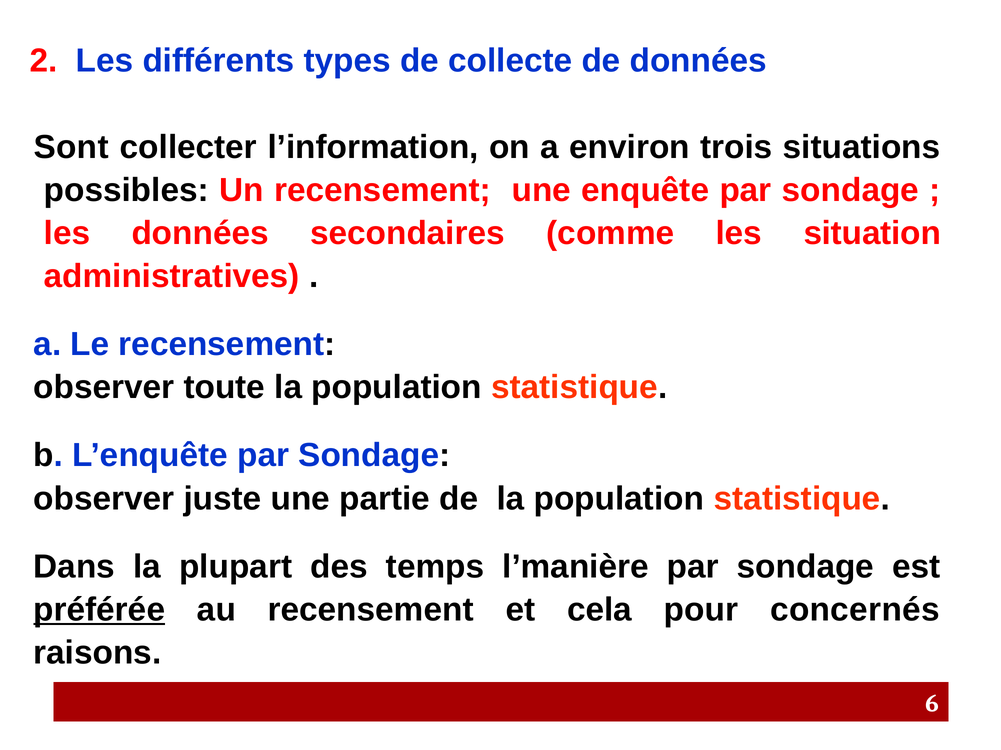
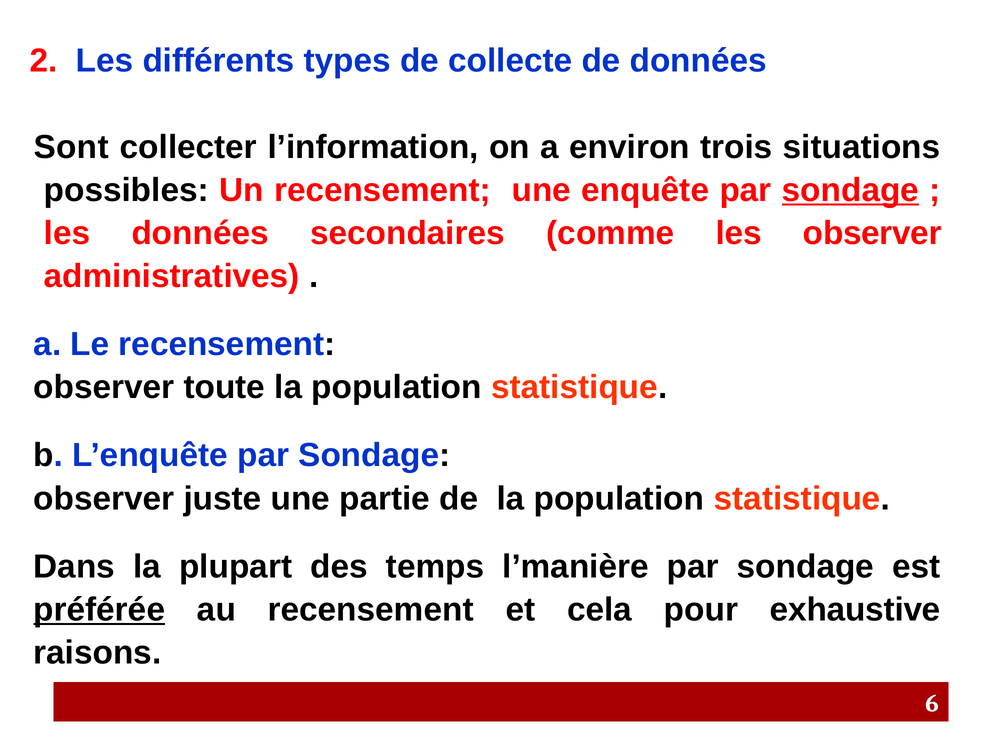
sondage at (850, 190) underline: none -> present
les situation: situation -> observer
concernés: concernés -> exhaustive
